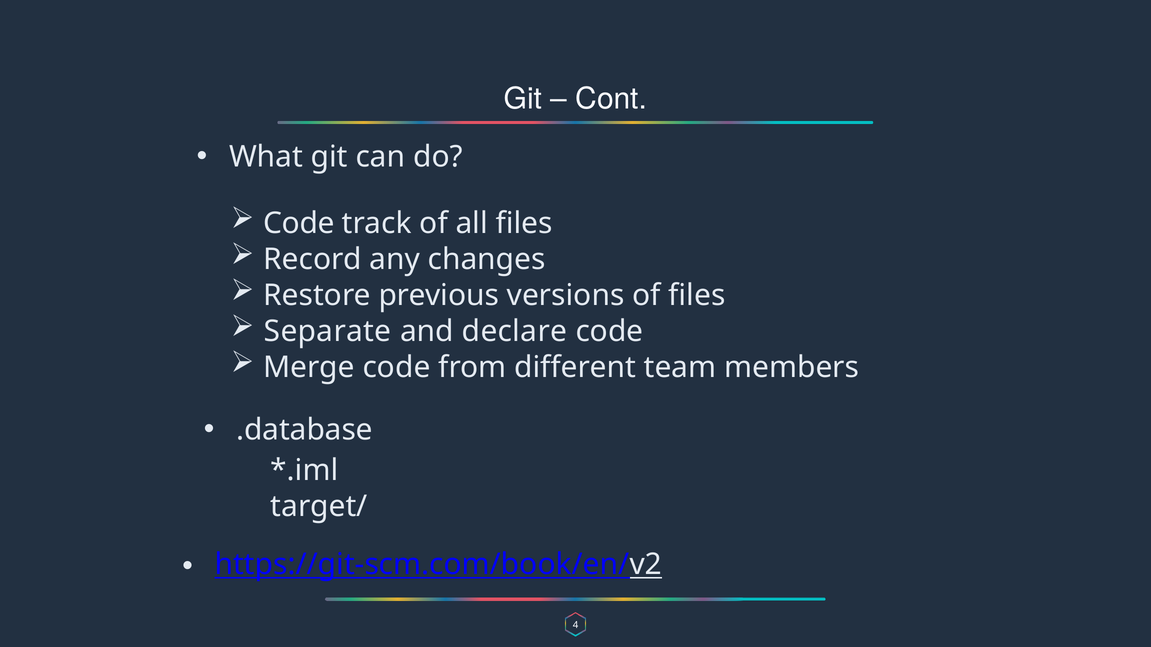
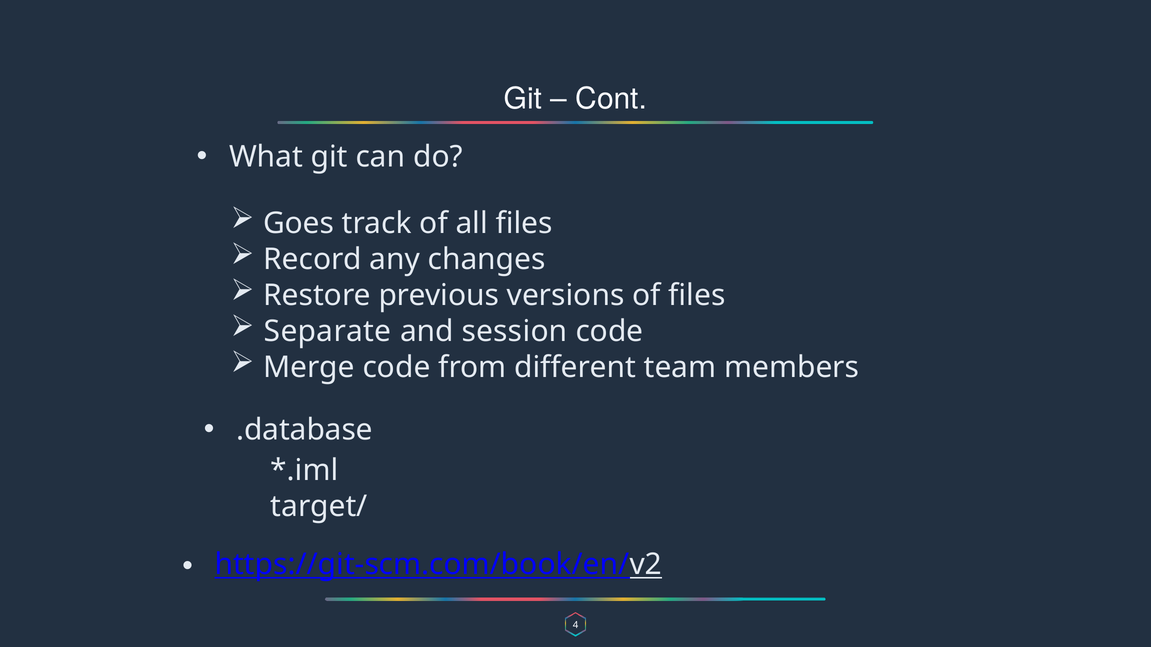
Code at (299, 224): Code -> Goes
declare: declare -> session
